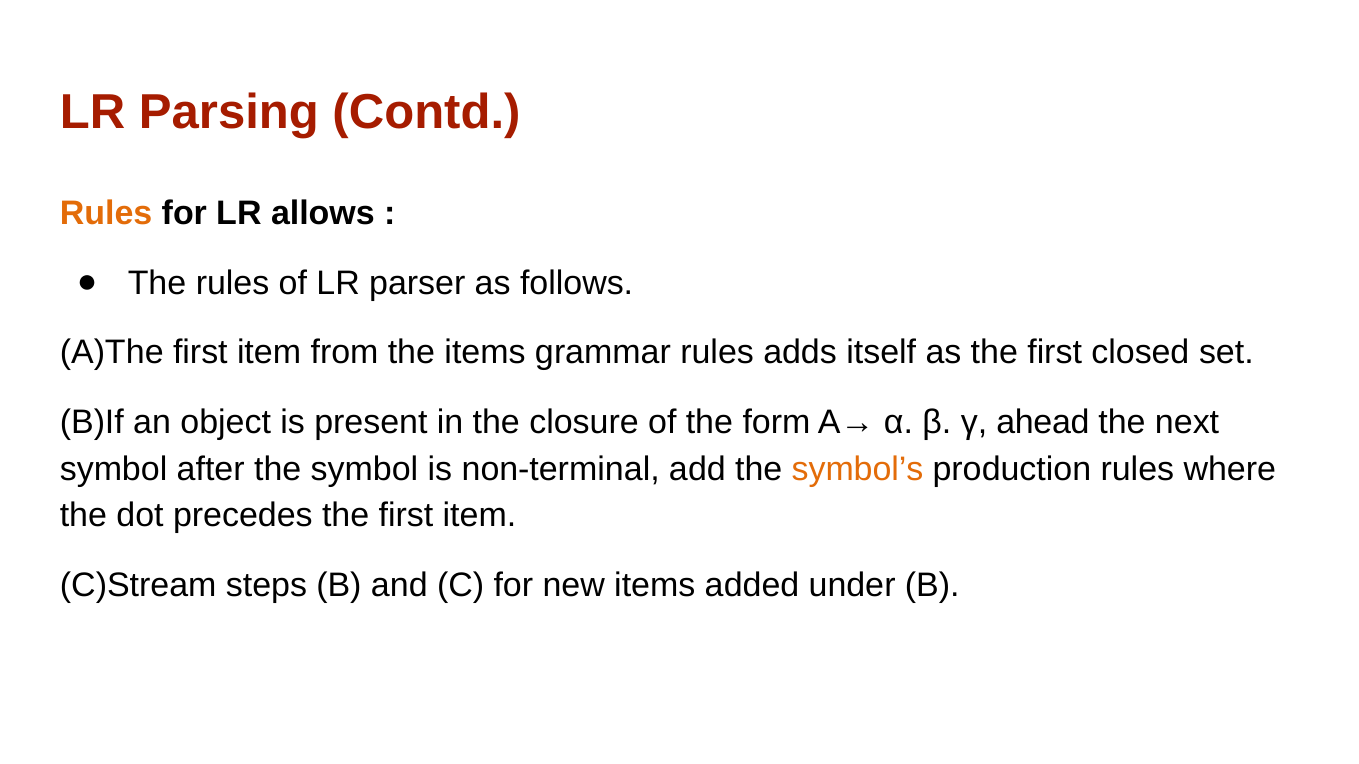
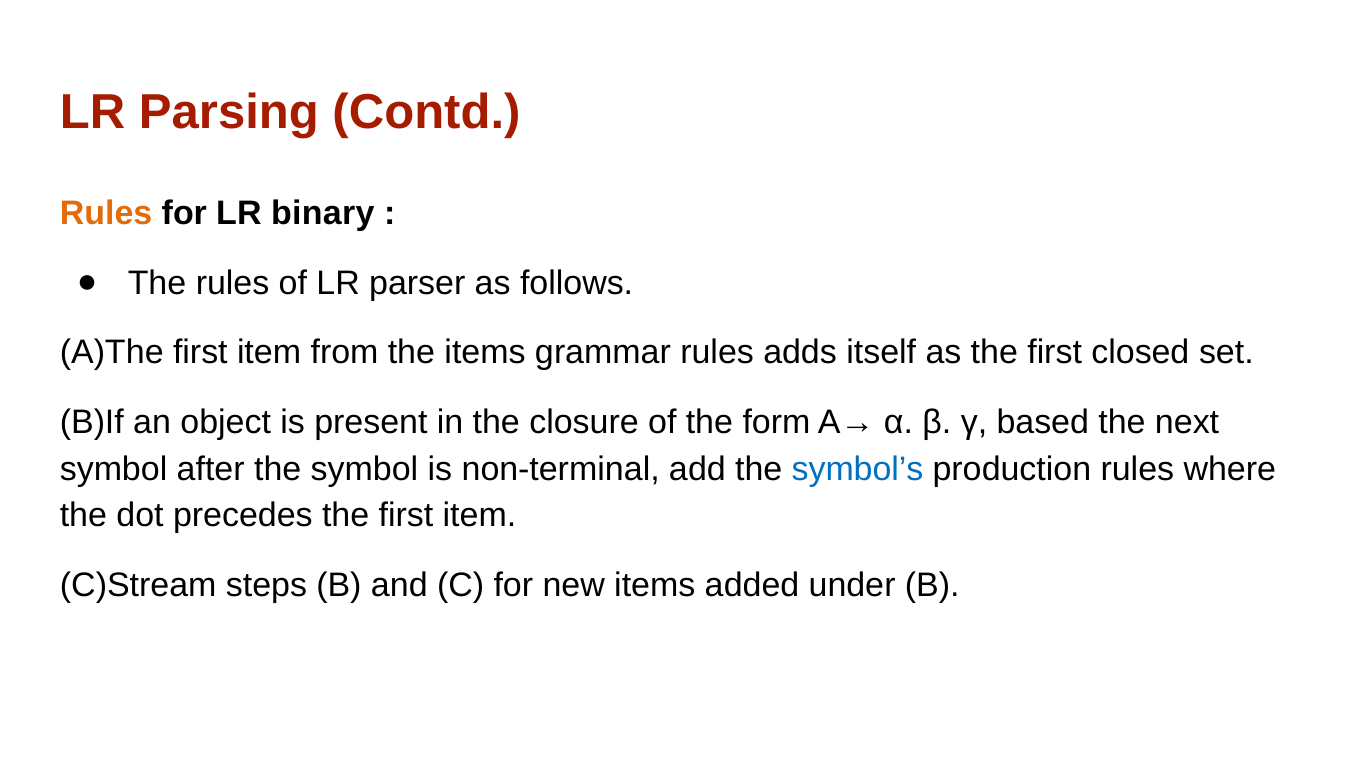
allows: allows -> binary
ahead: ahead -> based
symbol’s colour: orange -> blue
